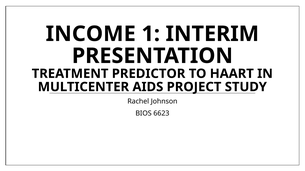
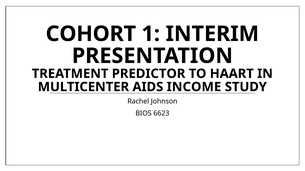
INCOME: INCOME -> COHORT
PROJECT: PROJECT -> INCOME
